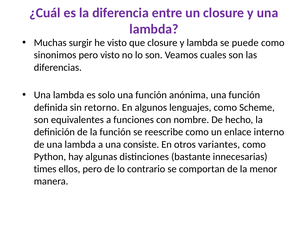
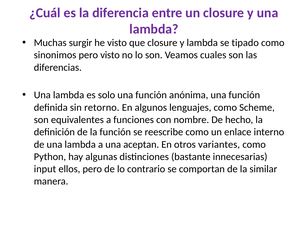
puede: puede -> tipado
consiste: consiste -> aceptan
times: times -> input
menor: menor -> similar
